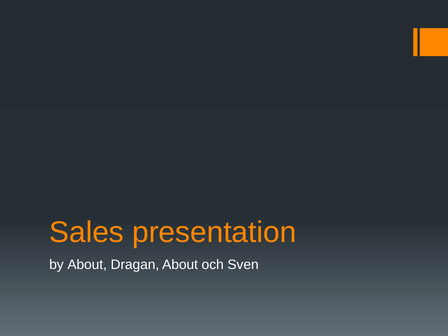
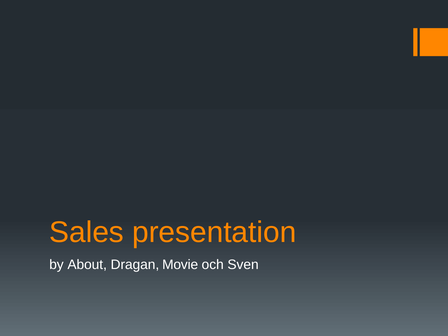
Dragan About: About -> Movie
